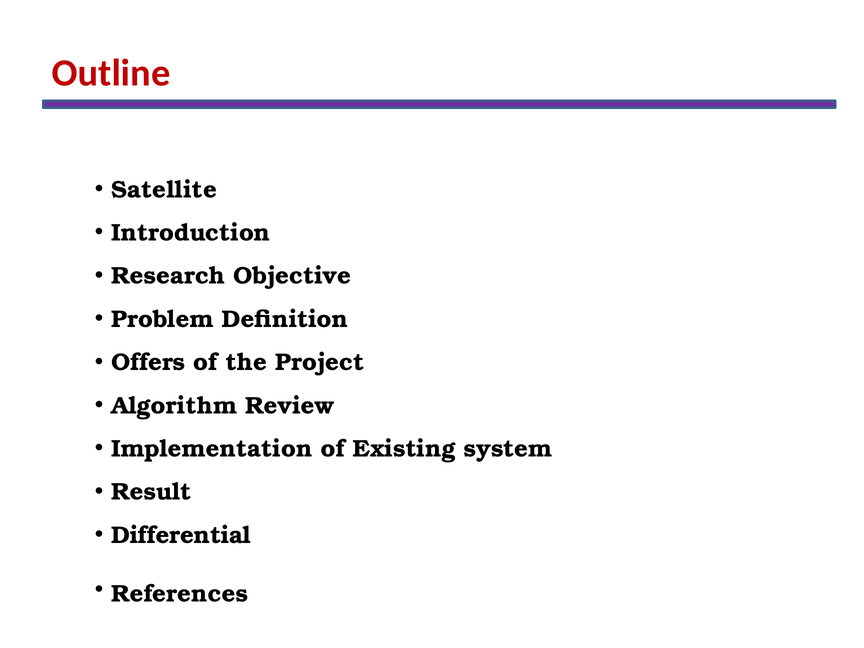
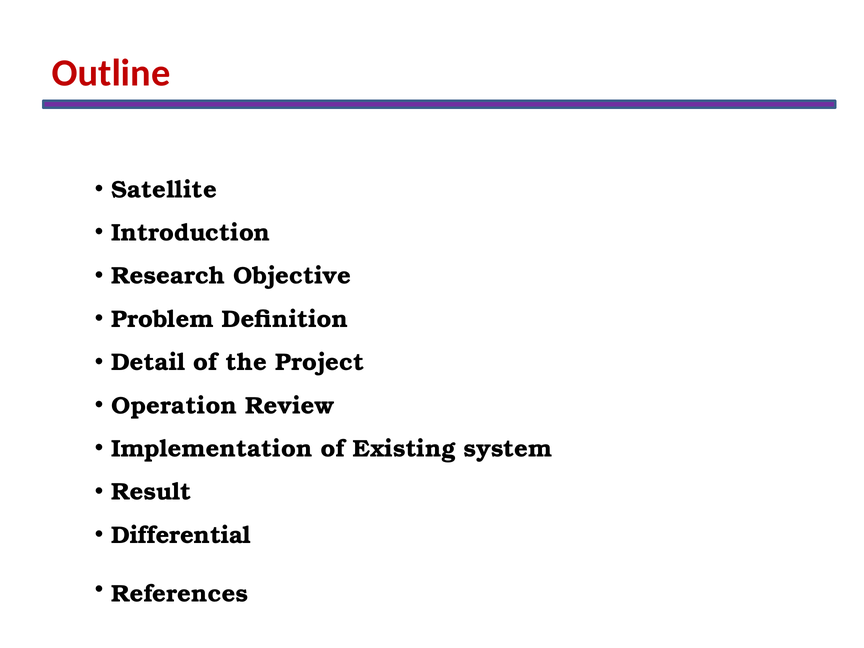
Offers: Offers -> Detail
Algorithm: Algorithm -> Operation
